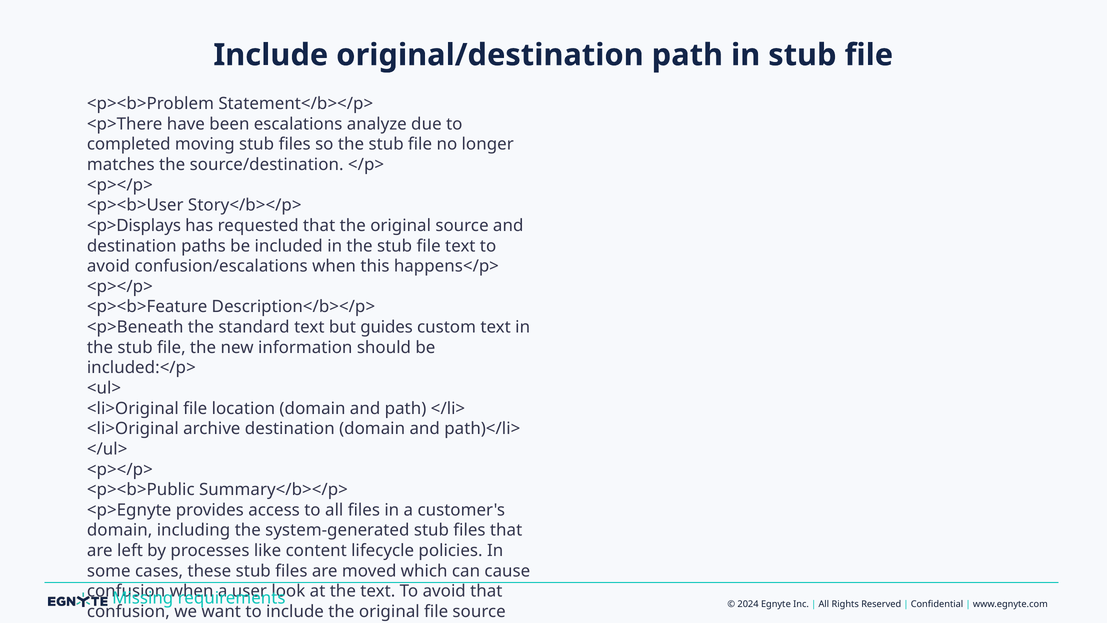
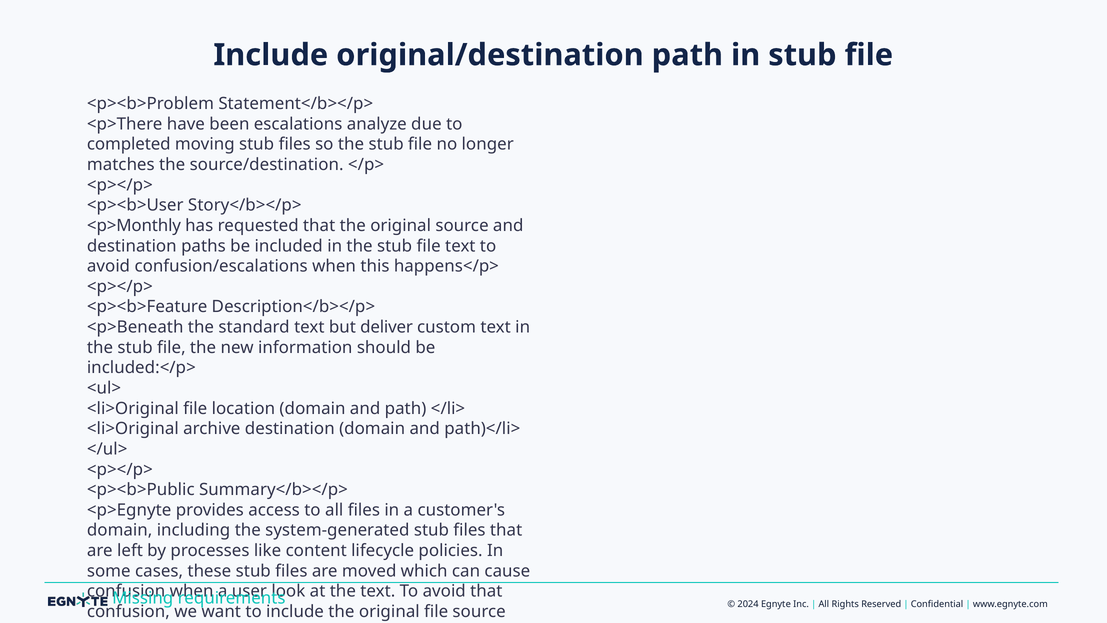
<p>Displays: <p>Displays -> <p>Monthly
guides: guides -> deliver
